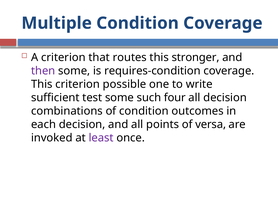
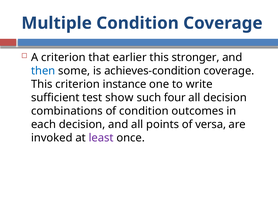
routes: routes -> earlier
then colour: purple -> blue
requires-condition: requires-condition -> achieves-condition
possible: possible -> instance
test some: some -> show
